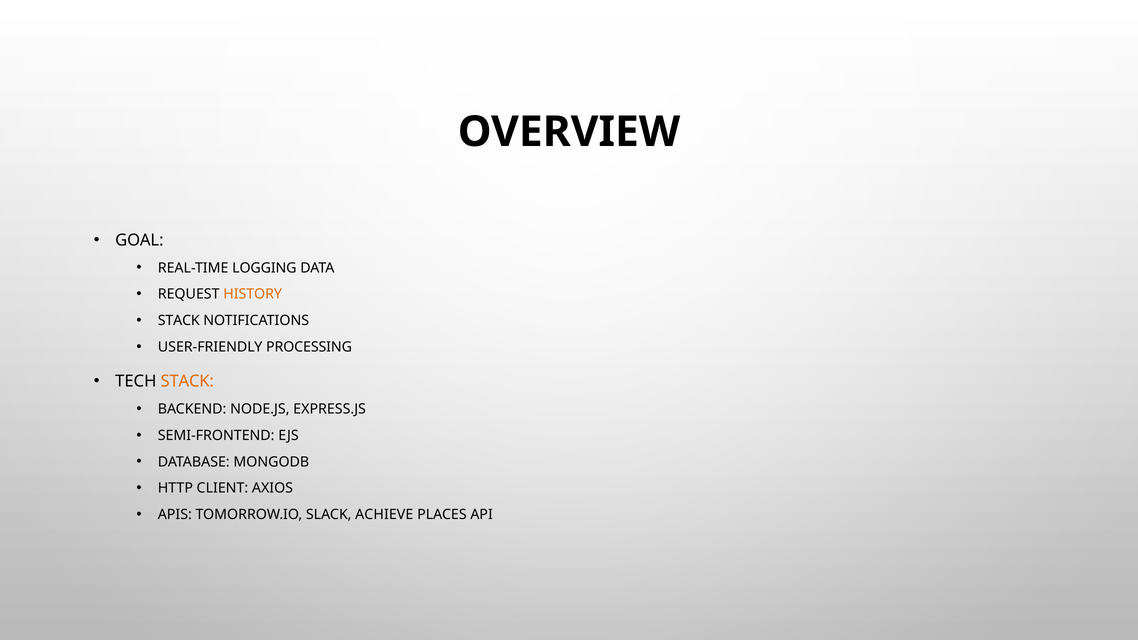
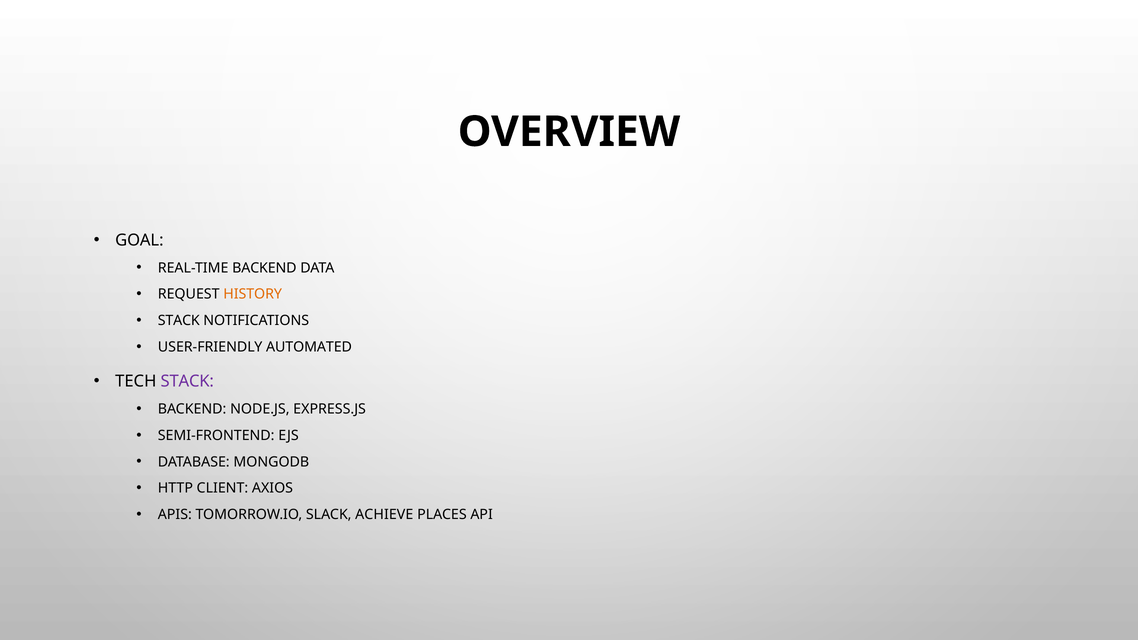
REAL-TIME LOGGING: LOGGING -> BACKEND
PROCESSING: PROCESSING -> AUTOMATED
STACK at (187, 382) colour: orange -> purple
